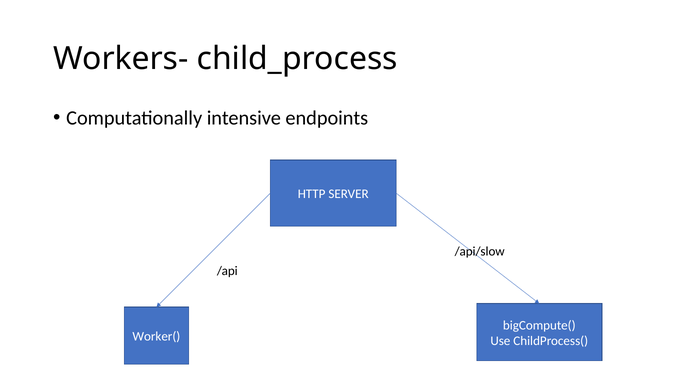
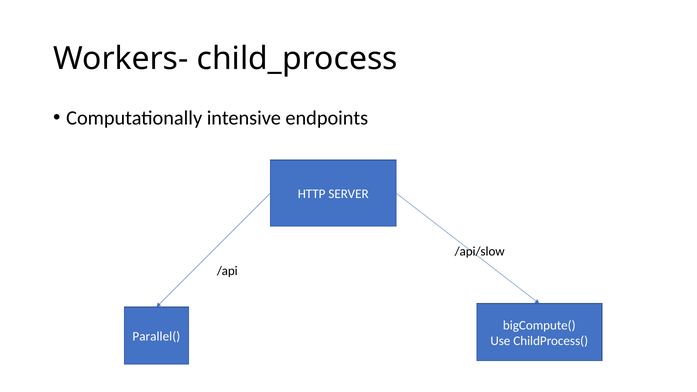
Worker(: Worker( -> Parallel(
